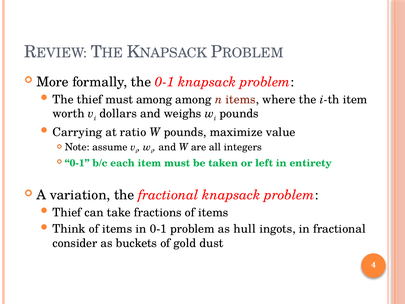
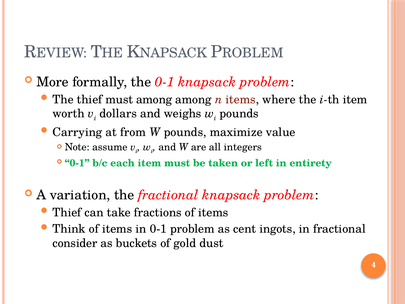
ratio: ratio -> from
hull: hull -> cent
